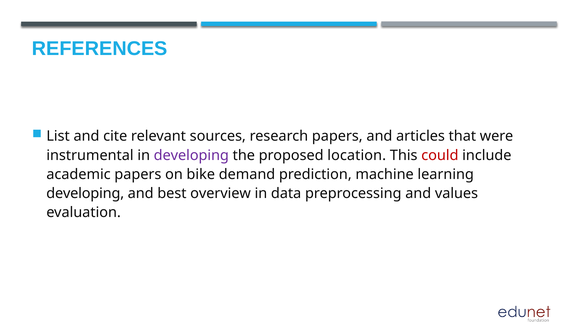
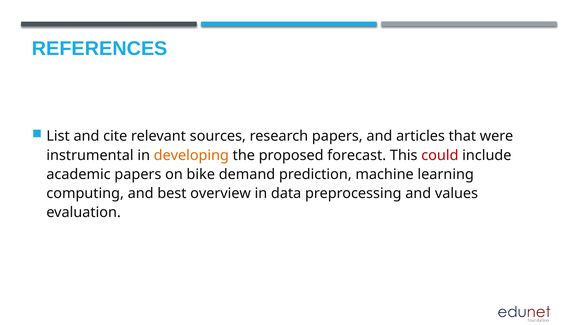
developing at (191, 155) colour: purple -> orange
location: location -> forecast
developing at (85, 193): developing -> computing
